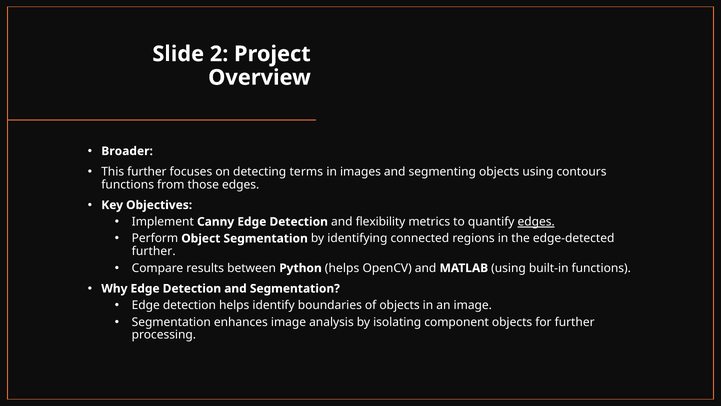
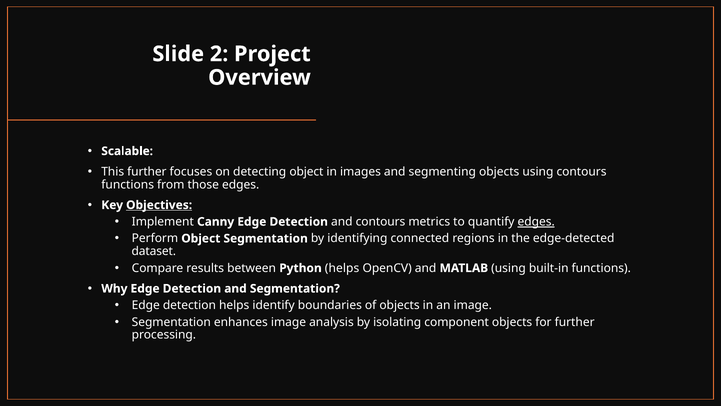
Broader: Broader -> Scalable
detecting terms: terms -> object
Objectives underline: none -> present
and flexibility: flexibility -> contours
further at (154, 251): further -> dataset
